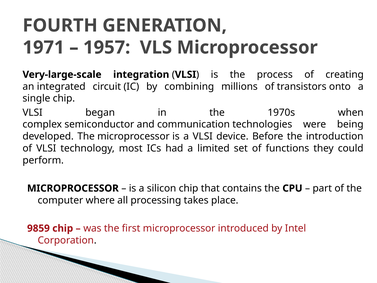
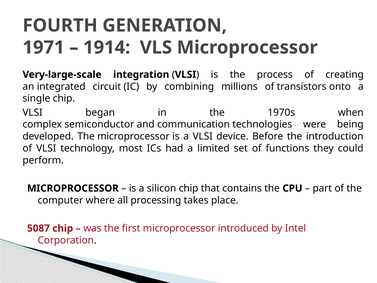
1957: 1957 -> 1914
9859: 9859 -> 5087
